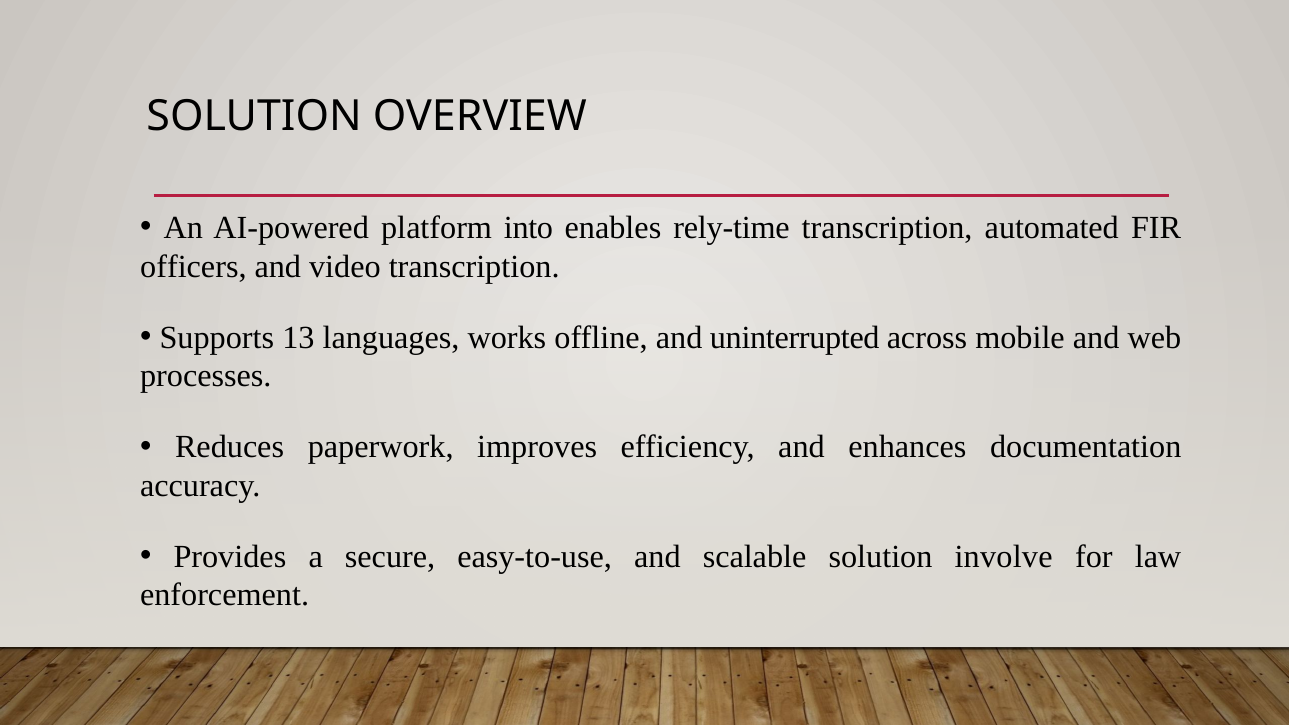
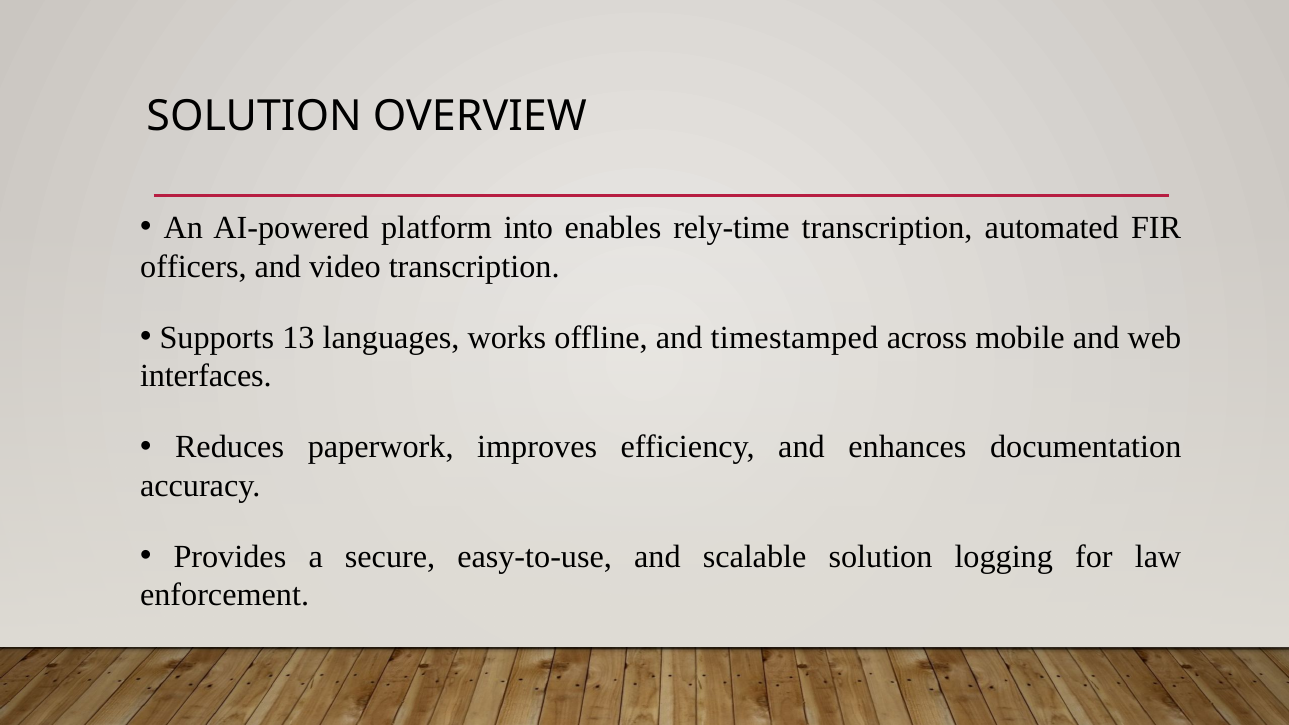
uninterrupted: uninterrupted -> timestamped
processes: processes -> interfaces
involve: involve -> logging
